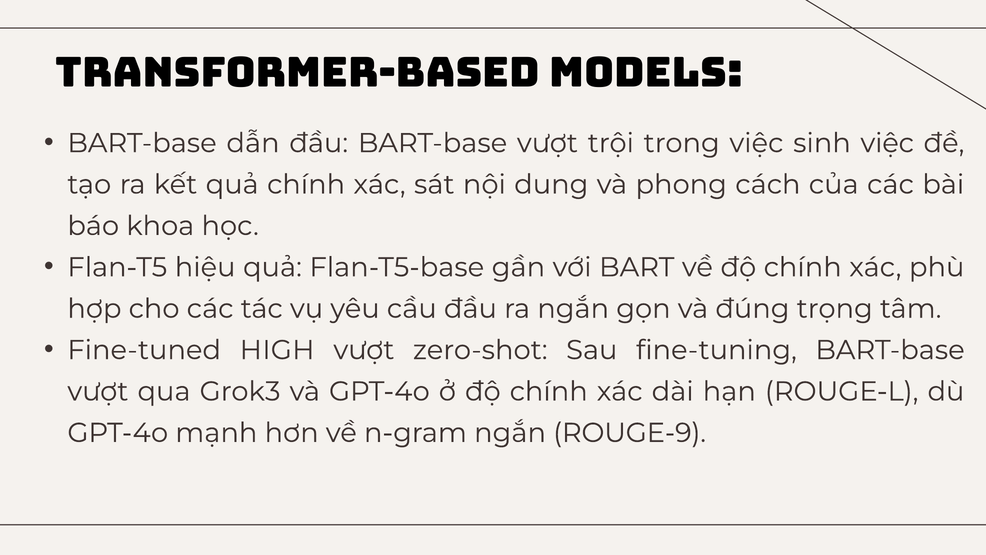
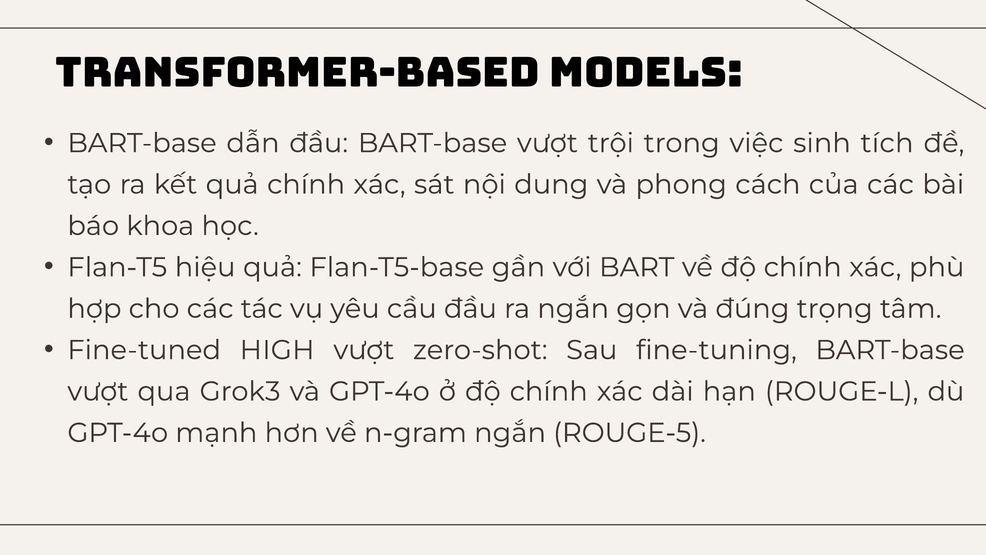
sinh việc: việc -> tích
ROUGE-9: ROUGE-9 -> ROUGE-5
